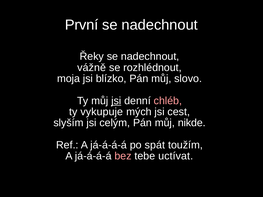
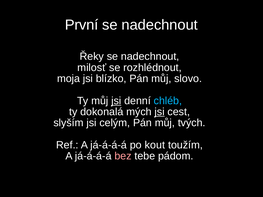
vážně: vážně -> milosť
chléb colour: pink -> light blue
vykupuje: vykupuje -> dokonalá
jsi at (160, 112) underline: none -> present
nikde: nikde -> tvých
spát: spát -> kout
uctívat: uctívat -> pádom
